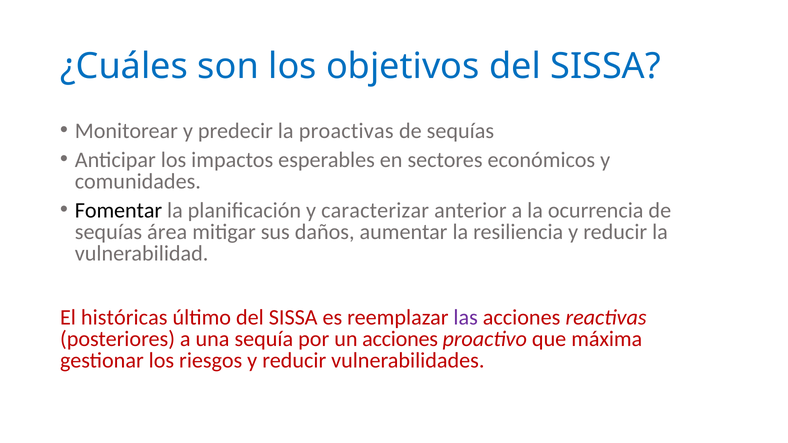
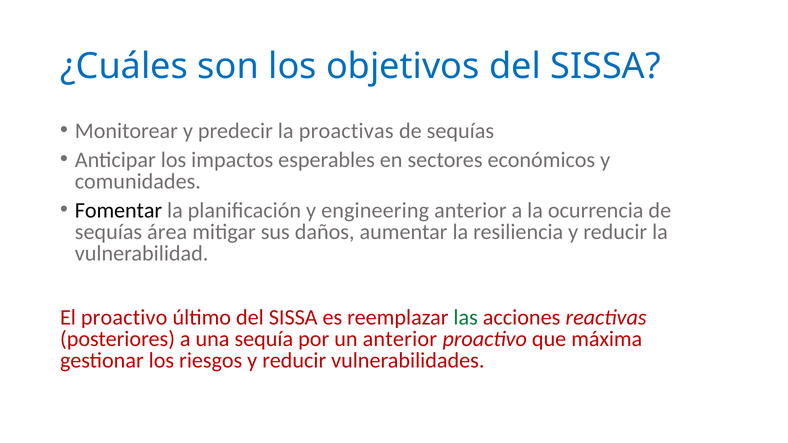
caracterizar: caracterizar -> engineering
El históricas: históricas -> proactivo
las colour: purple -> green
un acciones: acciones -> anterior
